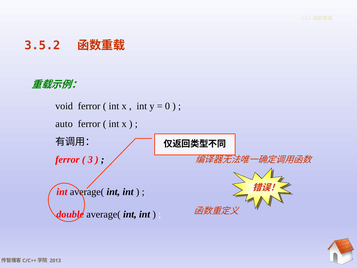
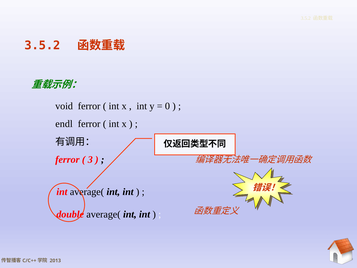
auto: auto -> endl
